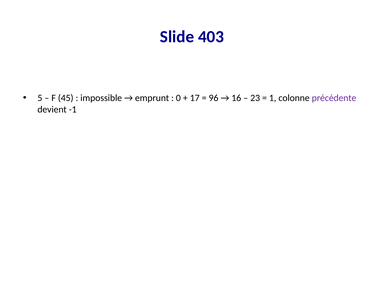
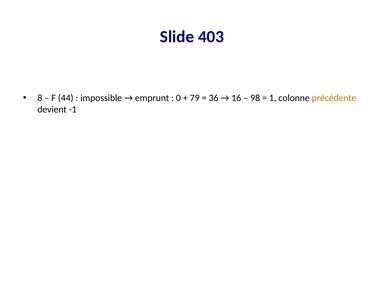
5: 5 -> 8
45: 45 -> 44
17: 17 -> 79
96: 96 -> 36
23: 23 -> 98
précédente colour: purple -> orange
